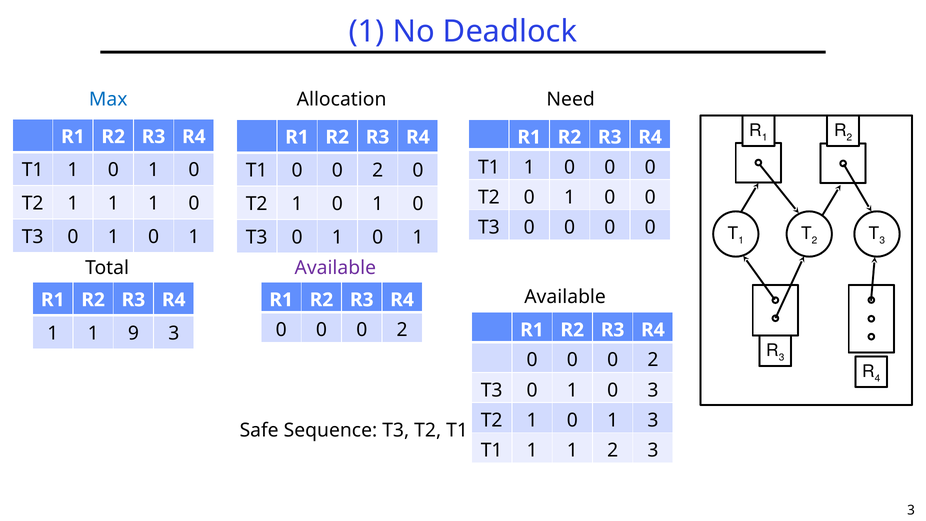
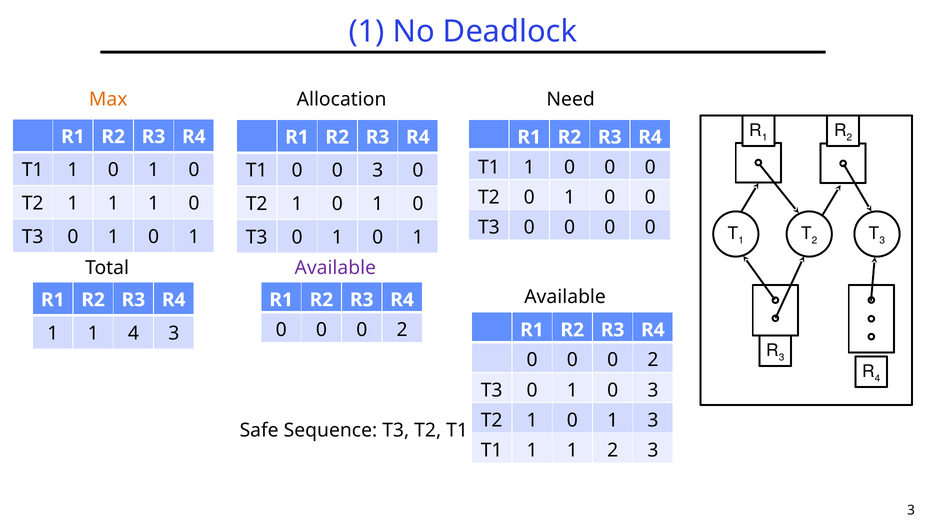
Max colour: blue -> orange
T1 0 0 2: 2 -> 3
1 9: 9 -> 4
